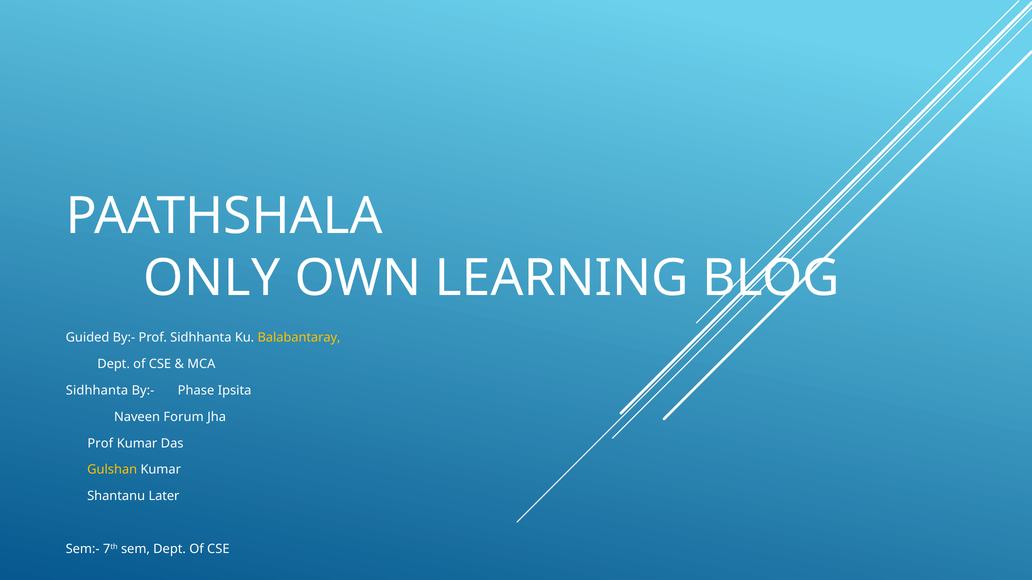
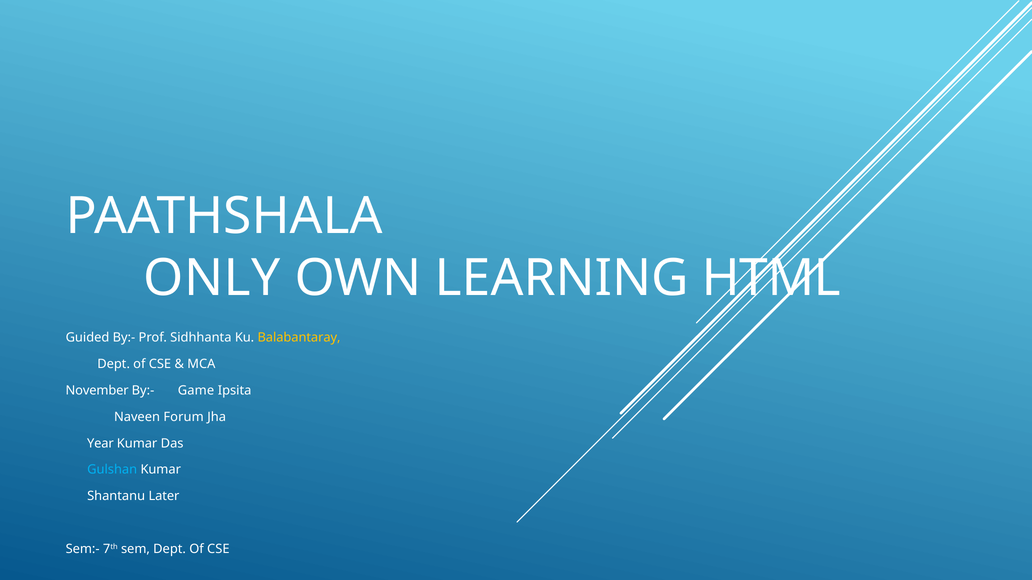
BLOG: BLOG -> HTML
Sidhhanta at (97, 391): Sidhhanta -> November
Phase: Phase -> Game
Prof at (100, 444): Prof -> Year
Gulshan colour: yellow -> light blue
